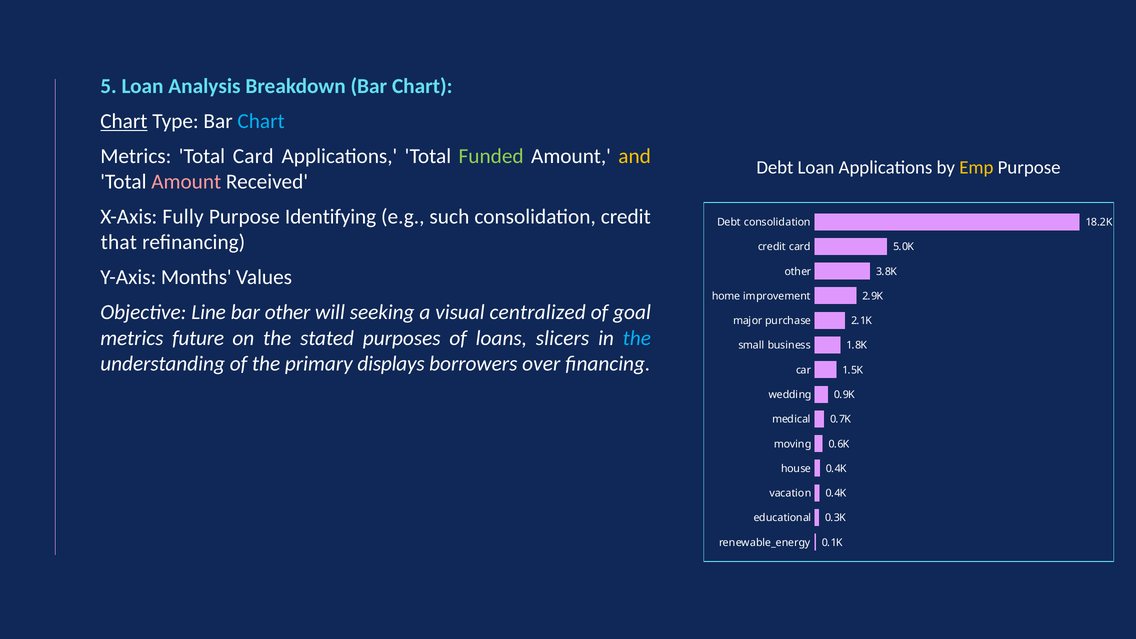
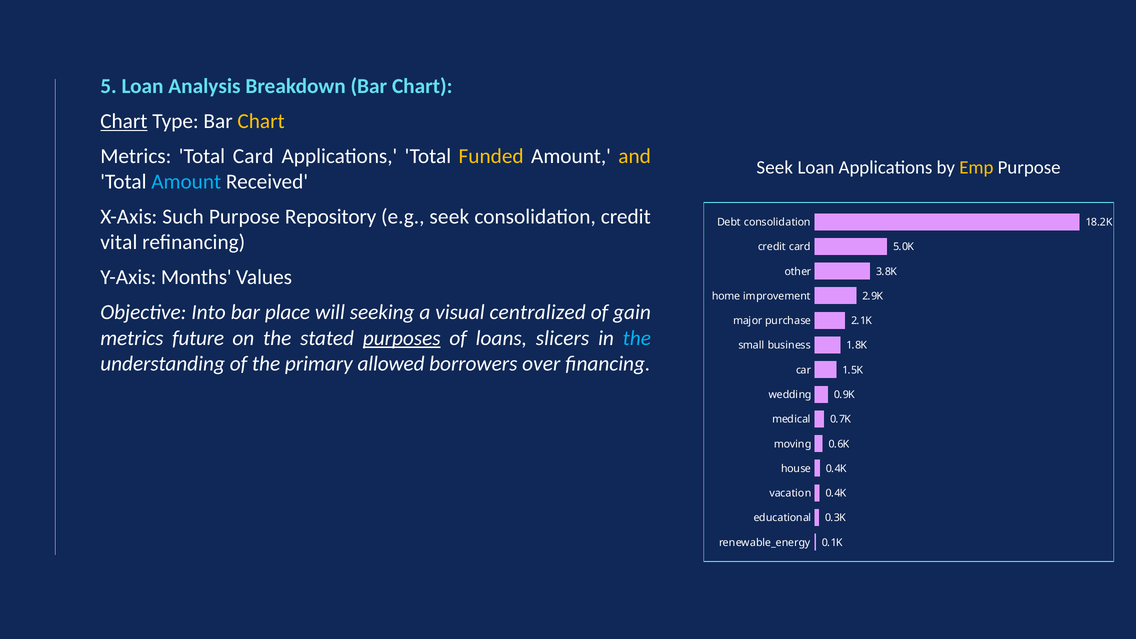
Chart at (261, 121) colour: light blue -> yellow
Funded colour: light green -> yellow
Debt at (775, 168): Debt -> Seek
Amount at (186, 182) colour: pink -> light blue
Fully: Fully -> Such
Identifying: Identifying -> Repository
e.g such: such -> seek
that: that -> vital
Line: Line -> Into
bar other: other -> place
goal: goal -> gain
purposes underline: none -> present
displays: displays -> allowed
